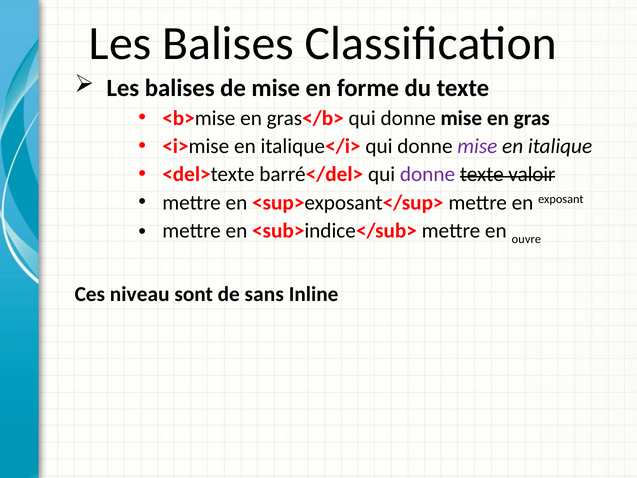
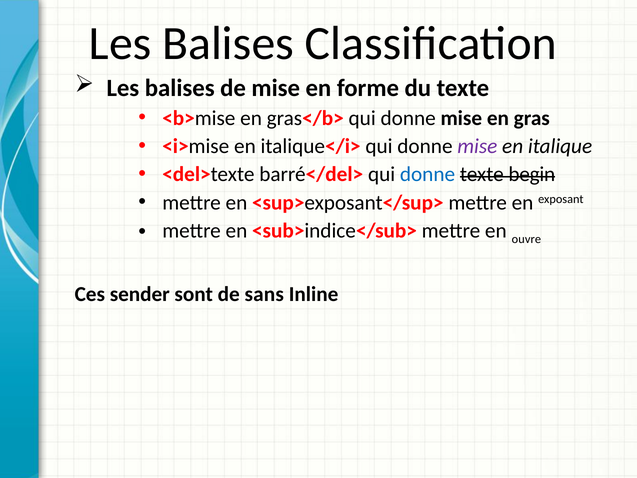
donne at (428, 174) colour: purple -> blue
valoir: valoir -> begin
niveau: niveau -> sender
